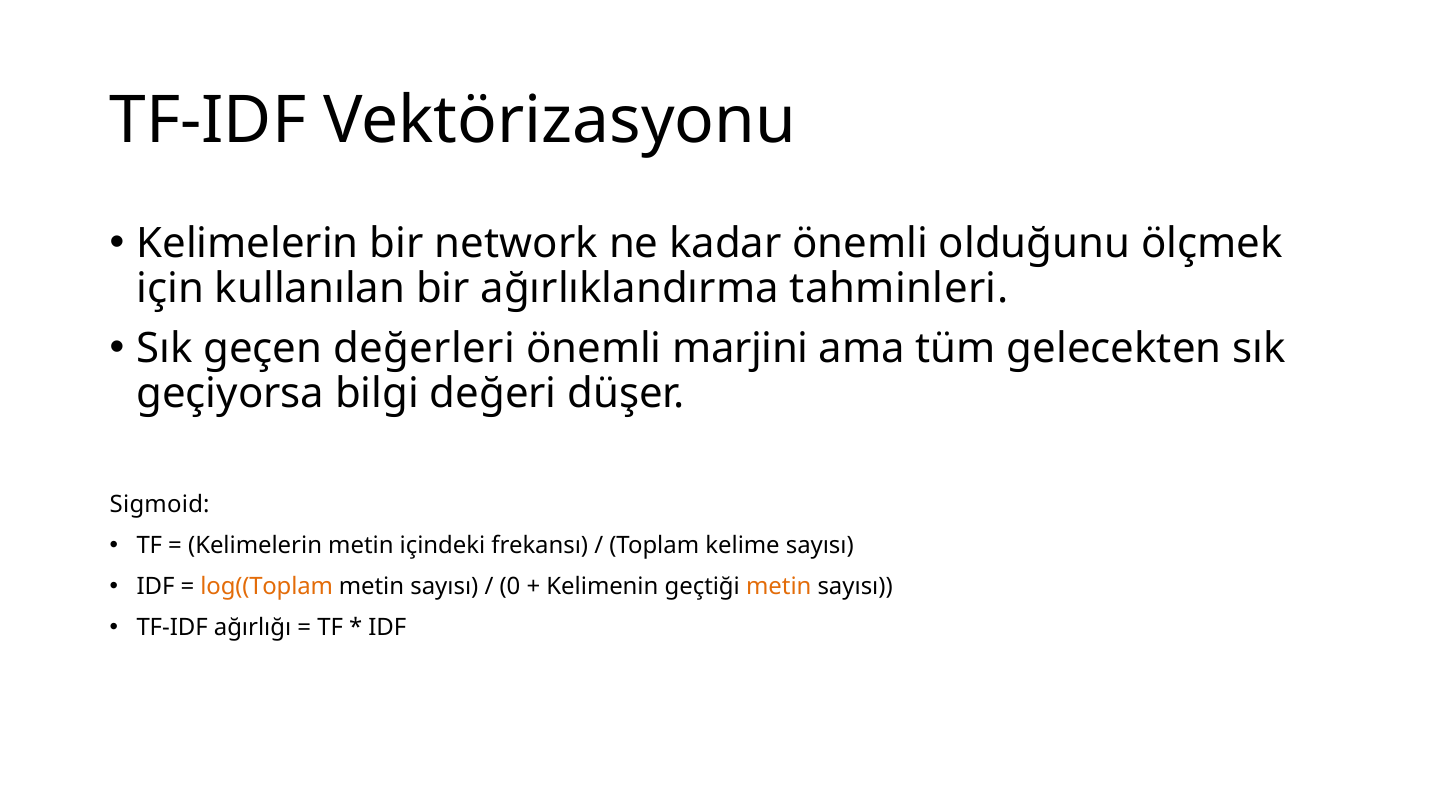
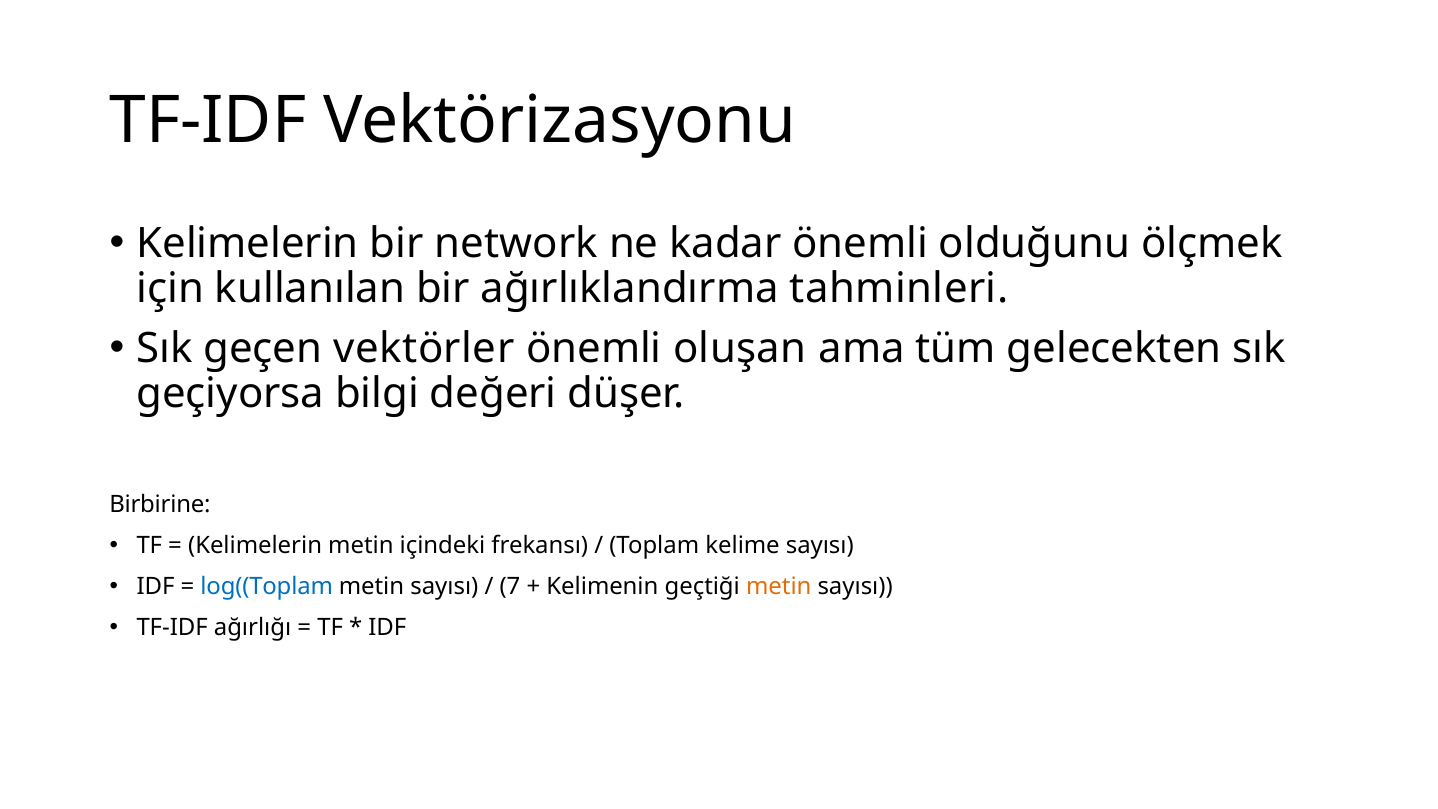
değerleri: değerleri -> vektörler
marjini: marjini -> oluşan
Sigmoid: Sigmoid -> Birbirine
log((Toplam colour: orange -> blue
0: 0 -> 7
